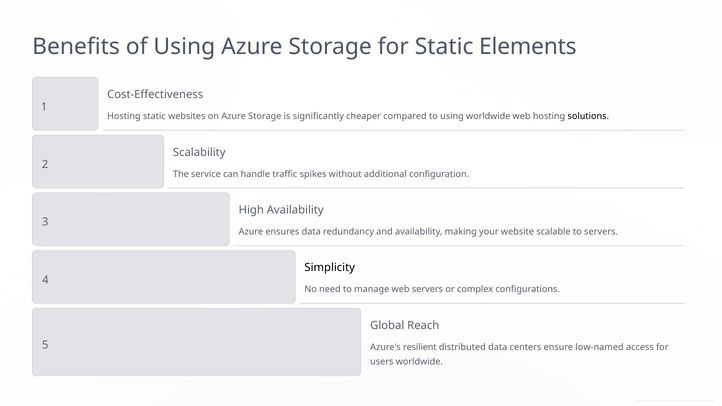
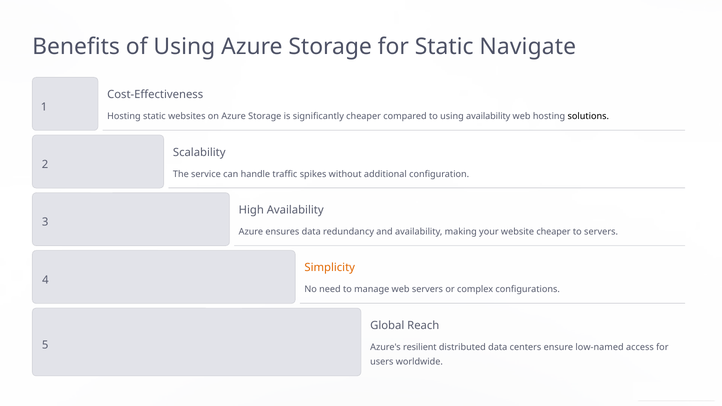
Elements: Elements -> Navigate
using worldwide: worldwide -> availability
website scalable: scalable -> cheaper
Simplicity colour: black -> orange
